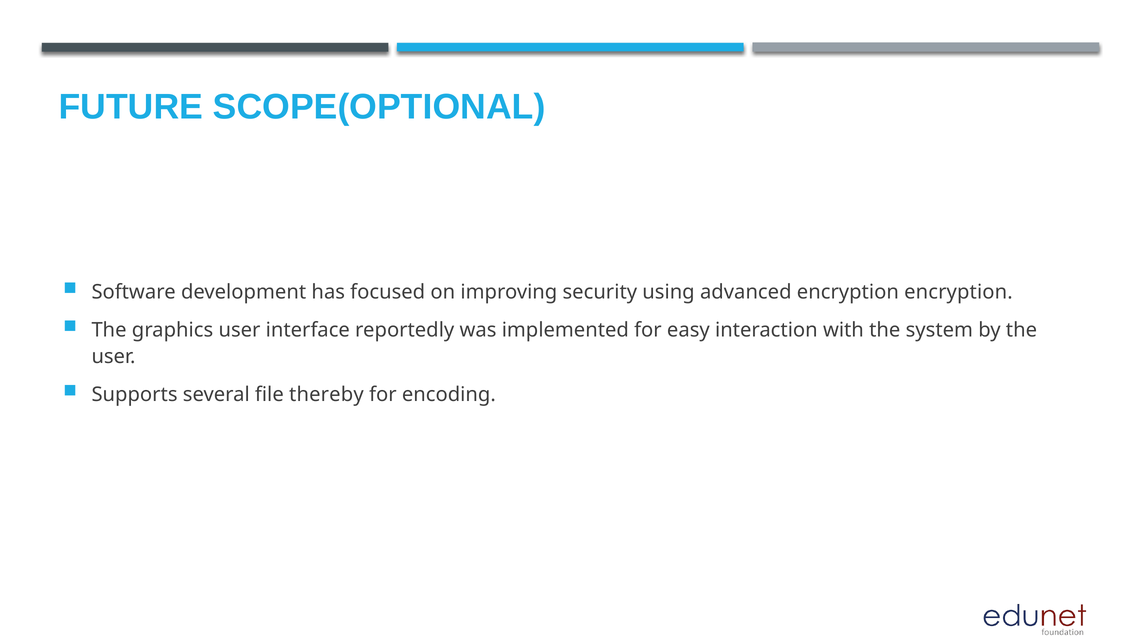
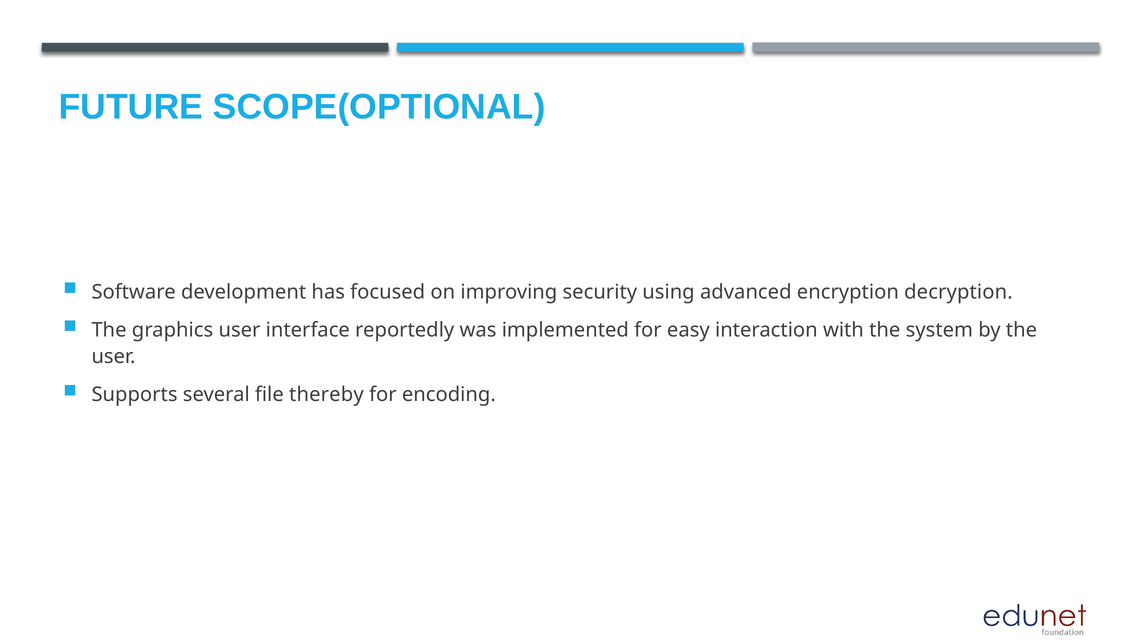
encryption encryption: encryption -> decryption
